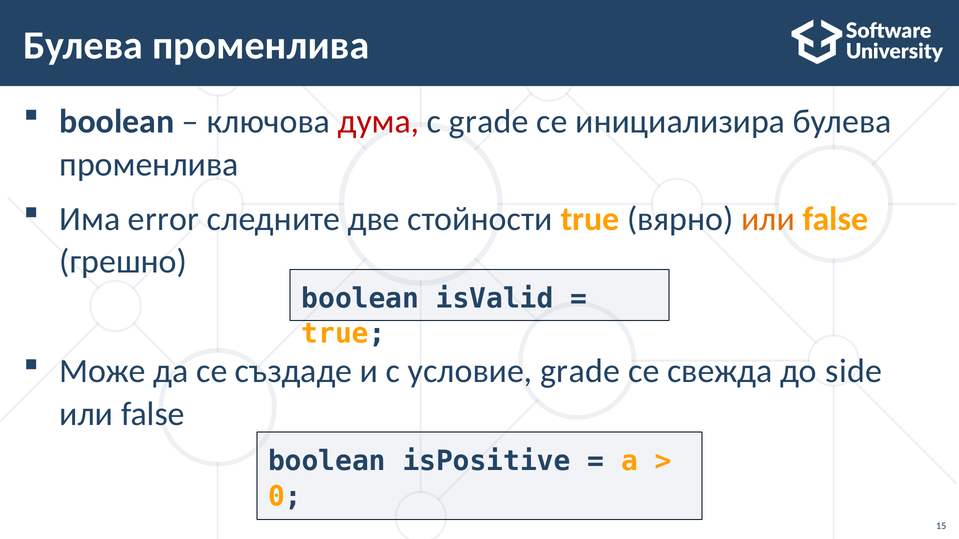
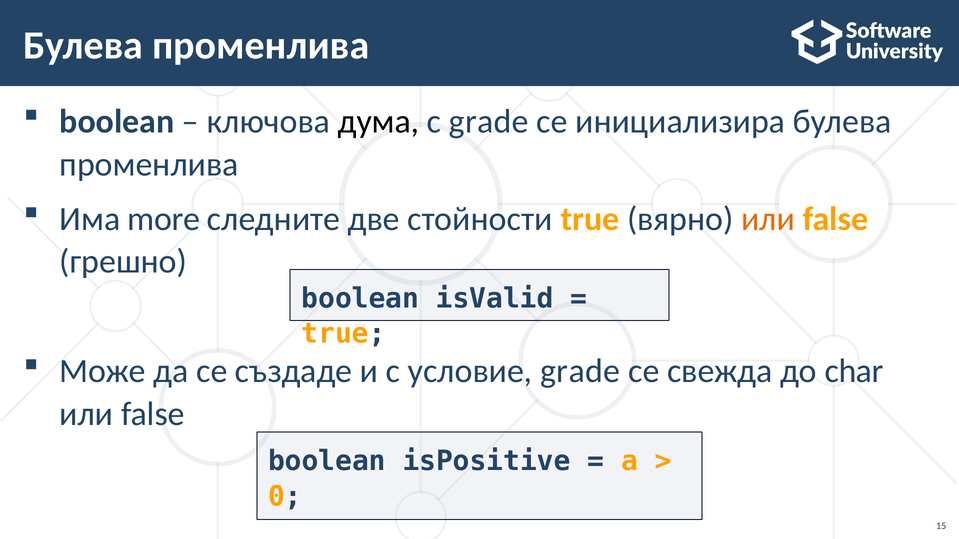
дума colour: red -> black
error: error -> more
side: side -> char
